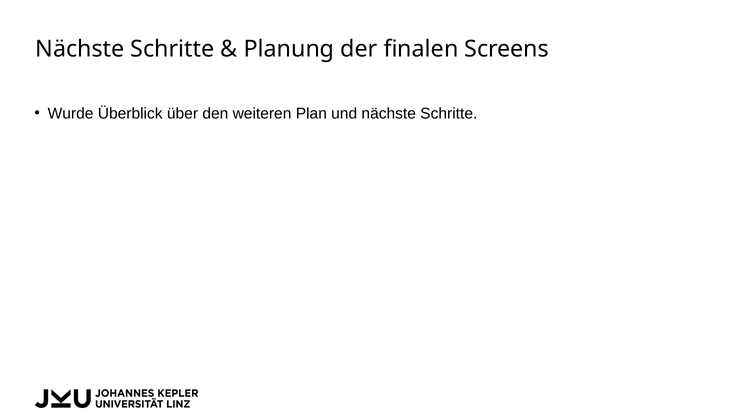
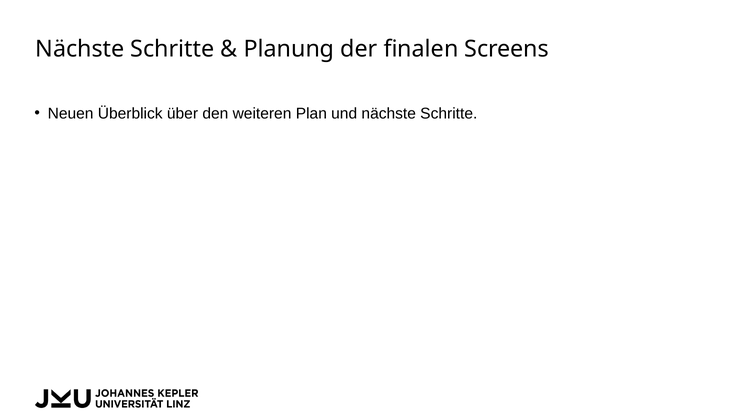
Wurde: Wurde -> Neuen
